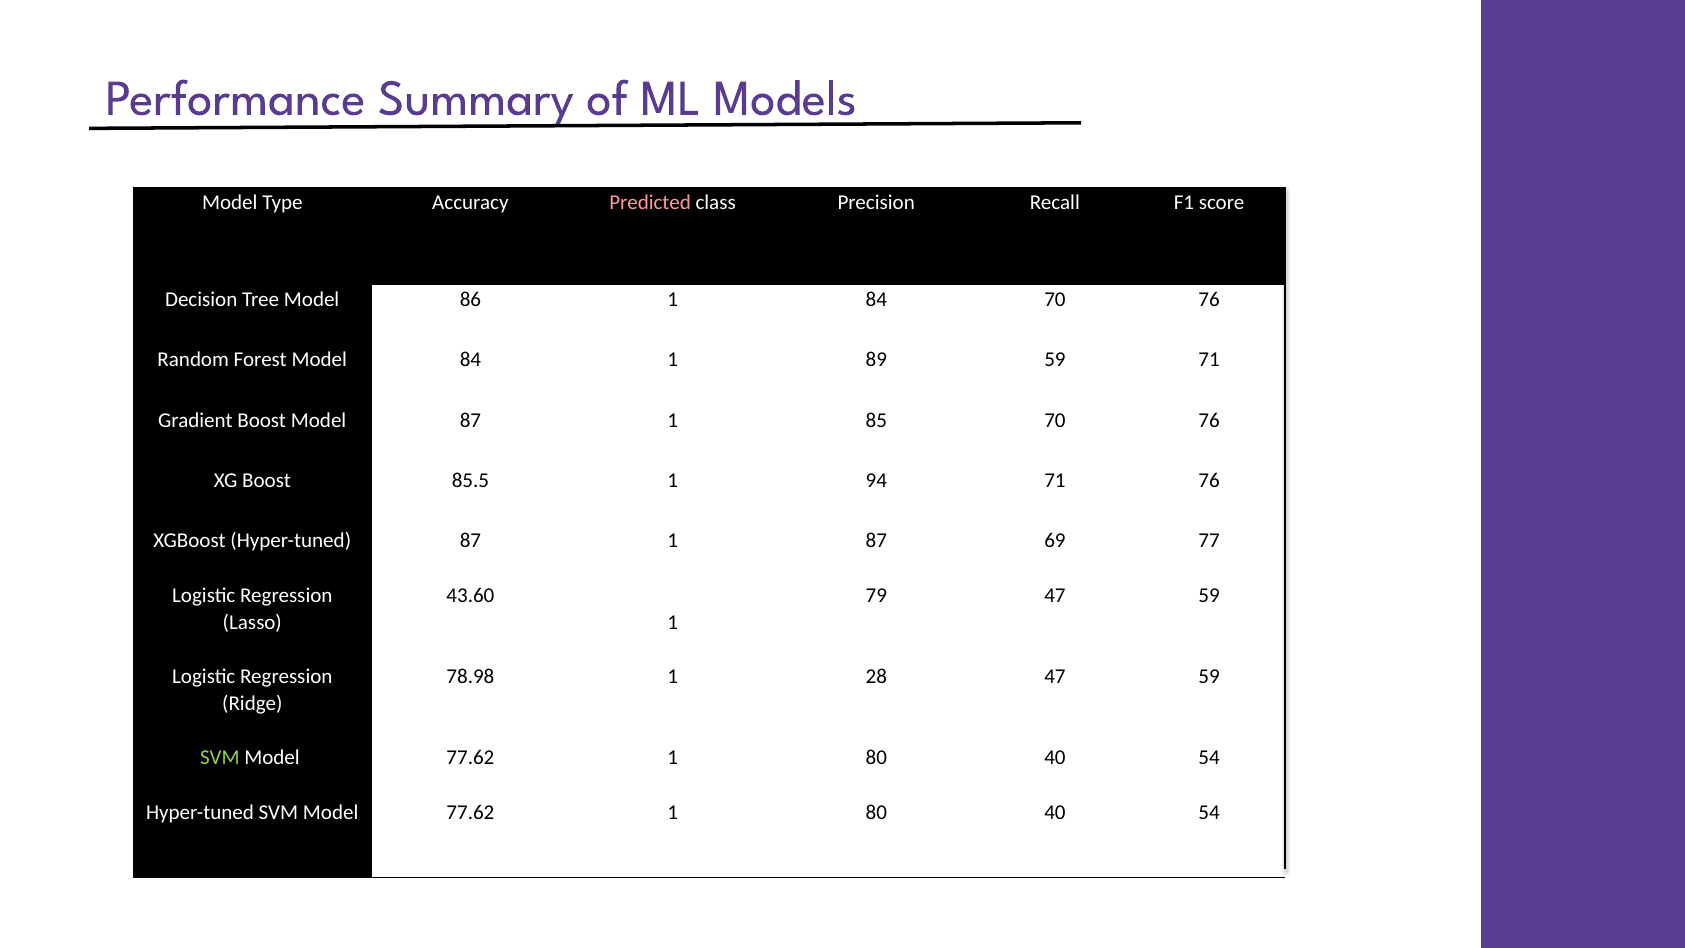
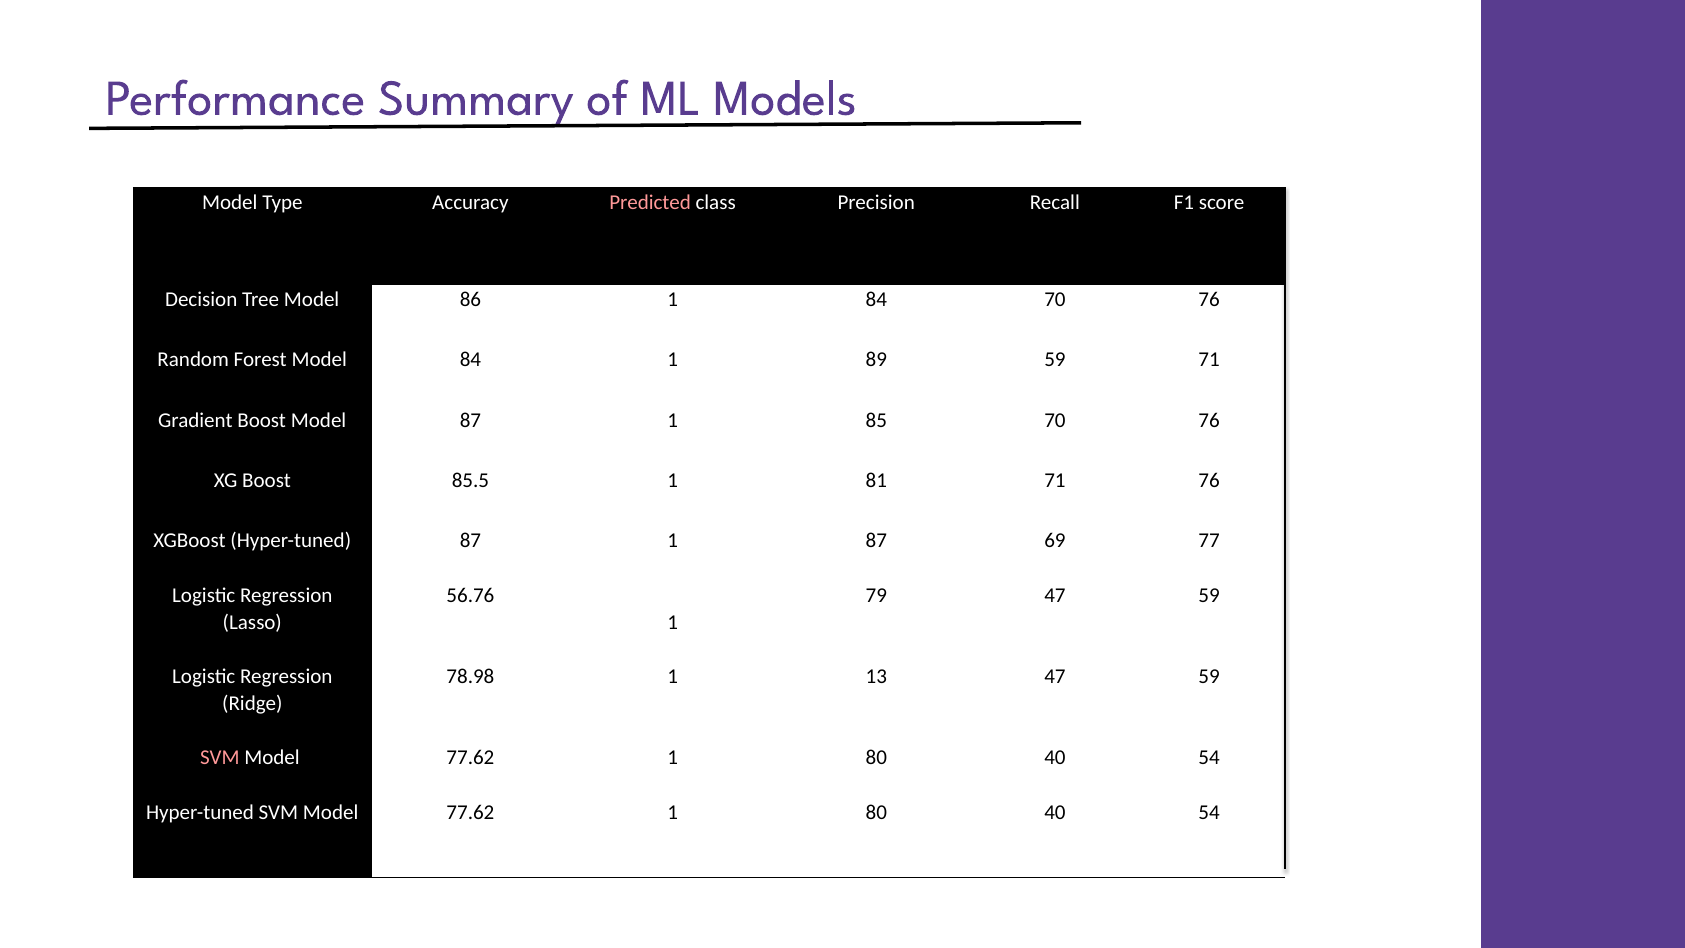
94: 94 -> 81
43.60: 43.60 -> 56.76
28: 28 -> 13
SVM at (220, 758) colour: light green -> pink
